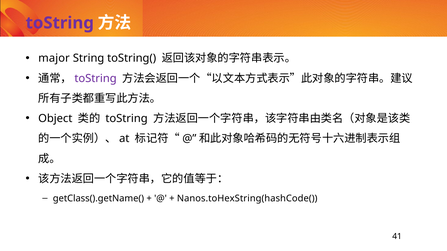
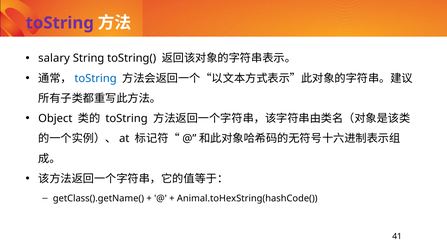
major: major -> salary
toString at (96, 79) colour: purple -> blue
Nanos.toHexString(hashCode(: Nanos.toHexString(hashCode( -> Animal.toHexString(hashCode(
